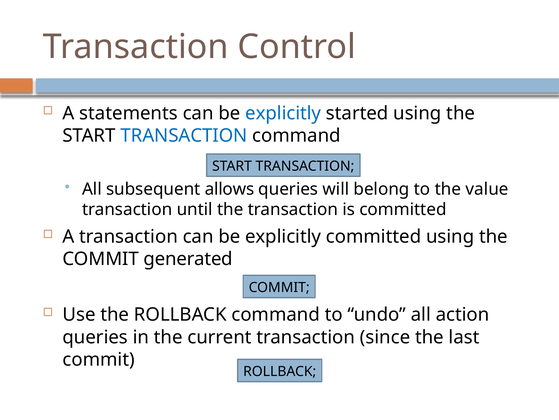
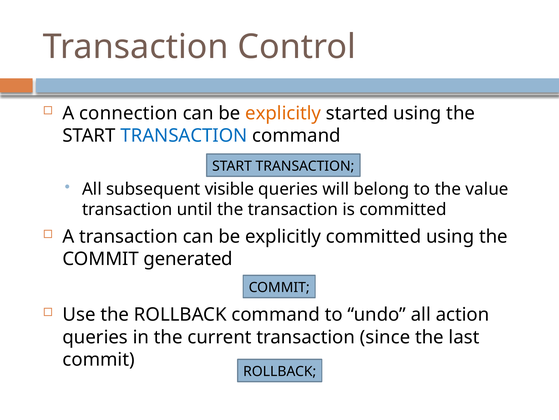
statements: statements -> connection
explicitly at (283, 113) colour: blue -> orange
allows: allows -> visible
